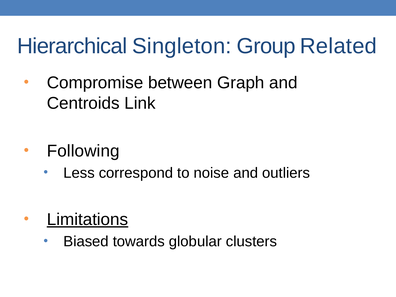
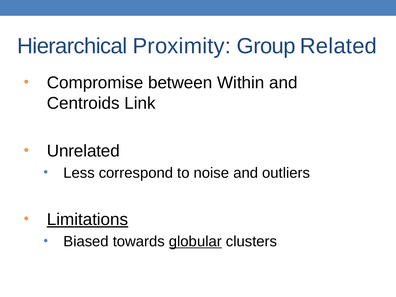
Singleton: Singleton -> Proximity
Graph: Graph -> Within
Following: Following -> Unrelated
globular underline: none -> present
